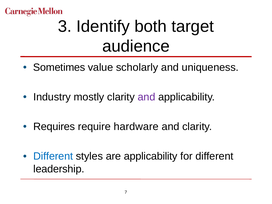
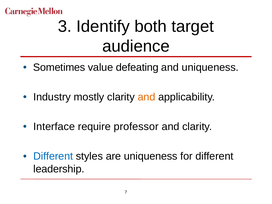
scholarly: scholarly -> defeating
and at (146, 97) colour: purple -> orange
Requires: Requires -> Interface
hardware: hardware -> professor
are applicability: applicability -> uniqueness
